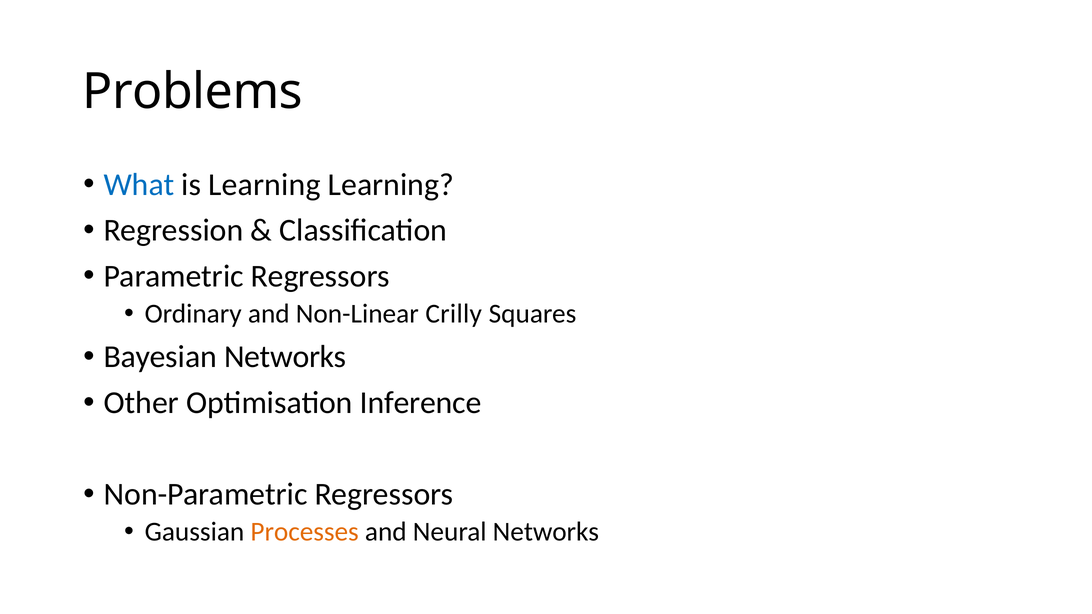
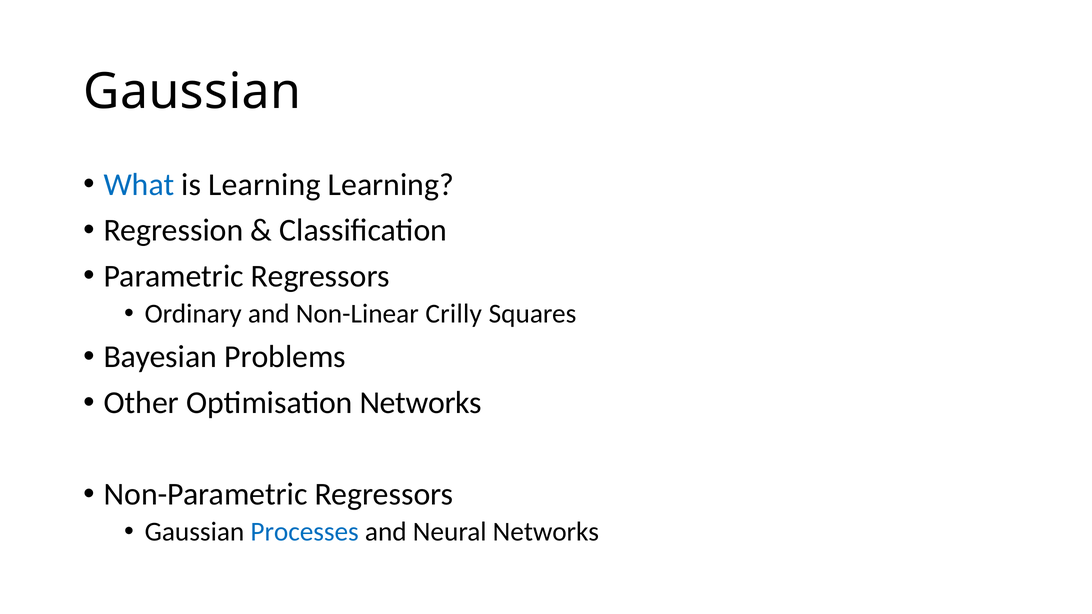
Problems at (193, 92): Problems -> Gaussian
Bayesian Networks: Networks -> Problems
Optimisation Inference: Inference -> Networks
Processes colour: orange -> blue
